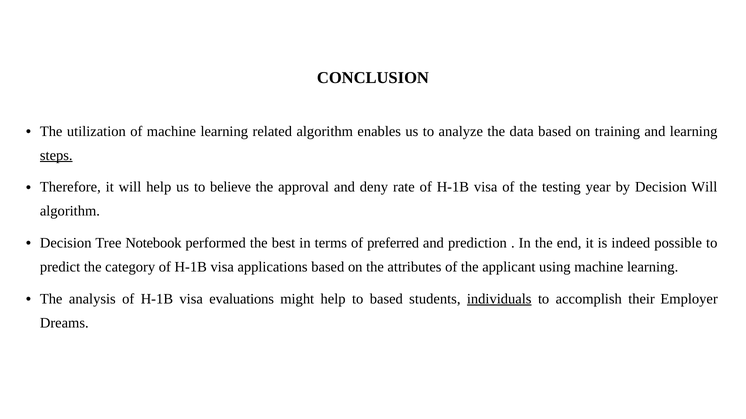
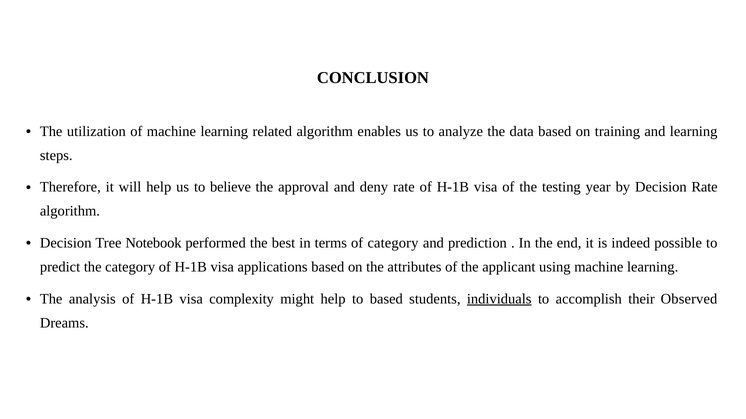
steps underline: present -> none
Decision Will: Will -> Rate
of preferred: preferred -> category
evaluations: evaluations -> complexity
Employer: Employer -> Observed
